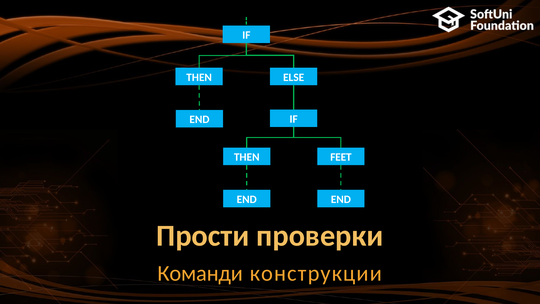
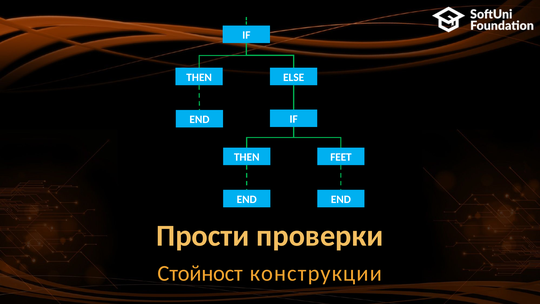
Команди: Команди -> Стойност
